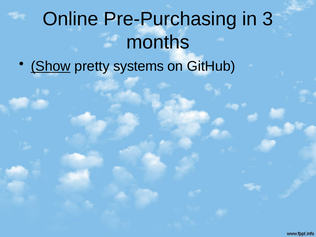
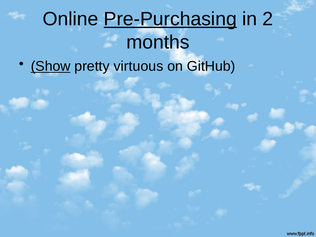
Pre-Purchasing underline: none -> present
3: 3 -> 2
systems: systems -> virtuous
